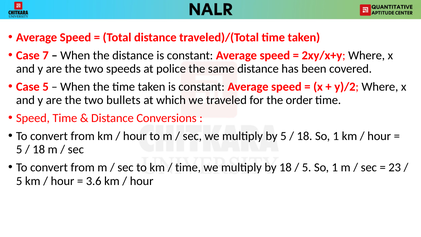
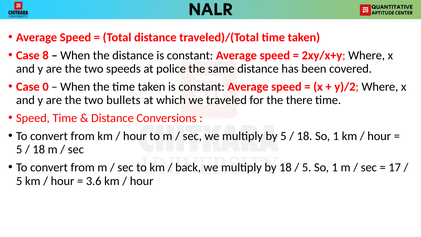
7: 7 -> 8
Case 5: 5 -> 0
order: order -> there
time at (188, 167): time -> back
23: 23 -> 17
